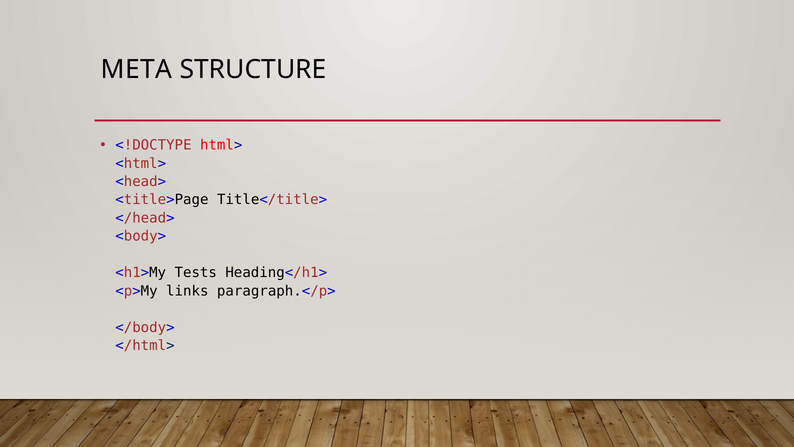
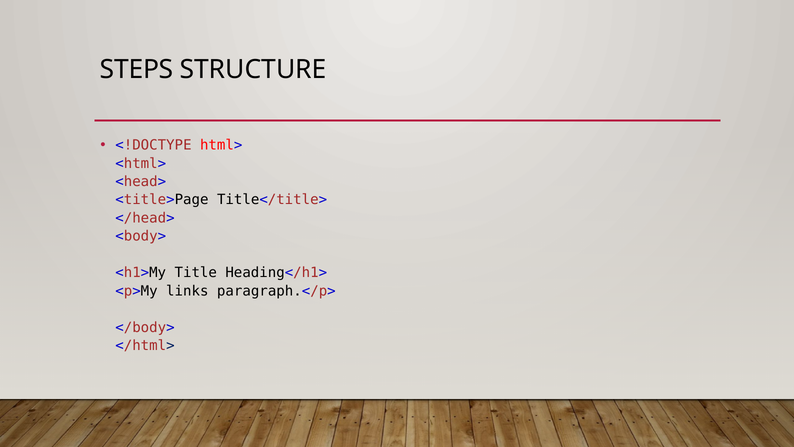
META: META -> STEPS
Tests: Tests -> Title
